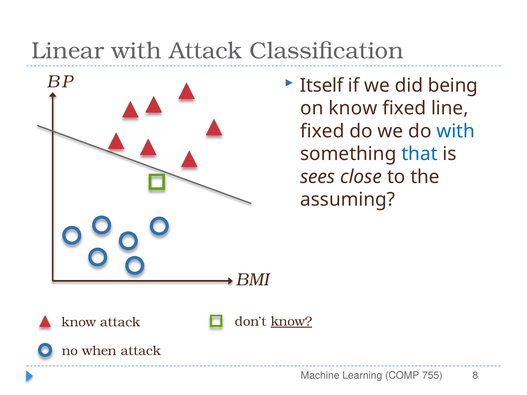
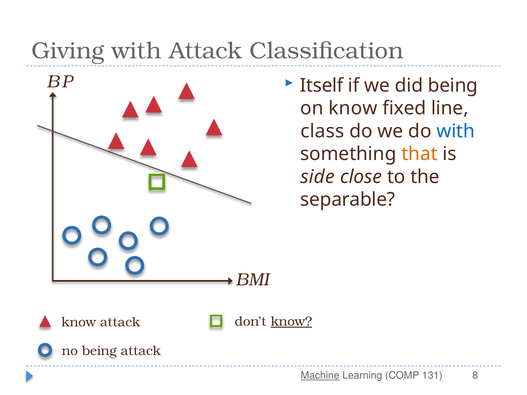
Linear: Linear -> Giving
fixed at (322, 131): fixed -> class
that colour: blue -> orange
sees: sees -> side
assuming: assuming -> separable
no when: when -> being
Machine underline: none -> present
755: 755 -> 131
